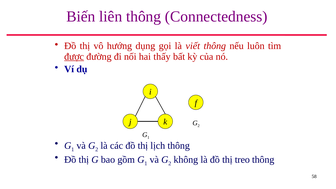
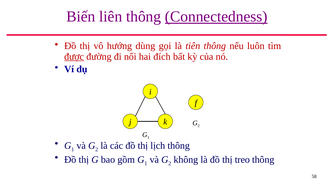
Connectedness underline: none -> present
dụng: dụng -> dùng
viết: viết -> tiên
thấy: thấy -> đích
